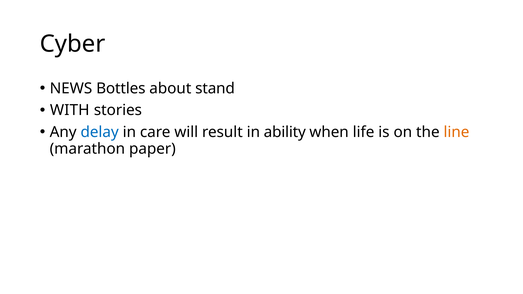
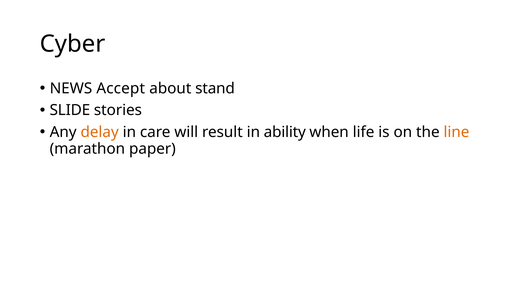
Bottles: Bottles -> Accept
WITH: WITH -> SLIDE
delay colour: blue -> orange
